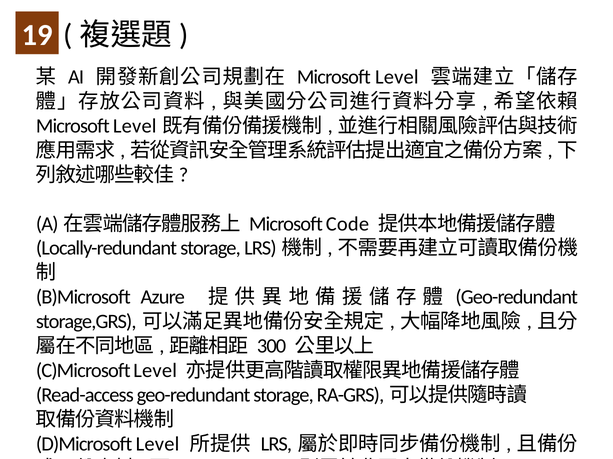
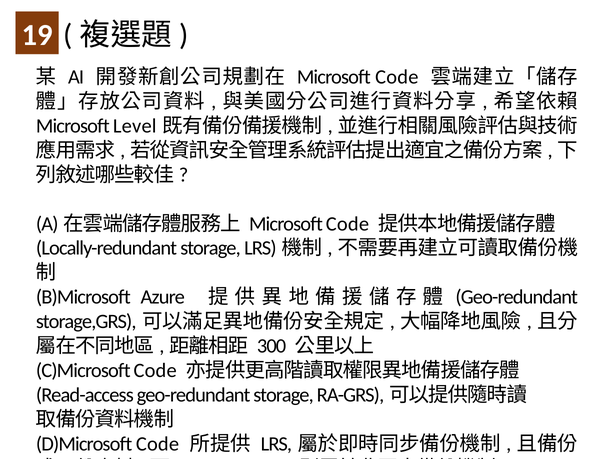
Level at (397, 77): Level -> Code
C)Microsoft Level: Level -> Code
D)Microsoft Level: Level -> Code
